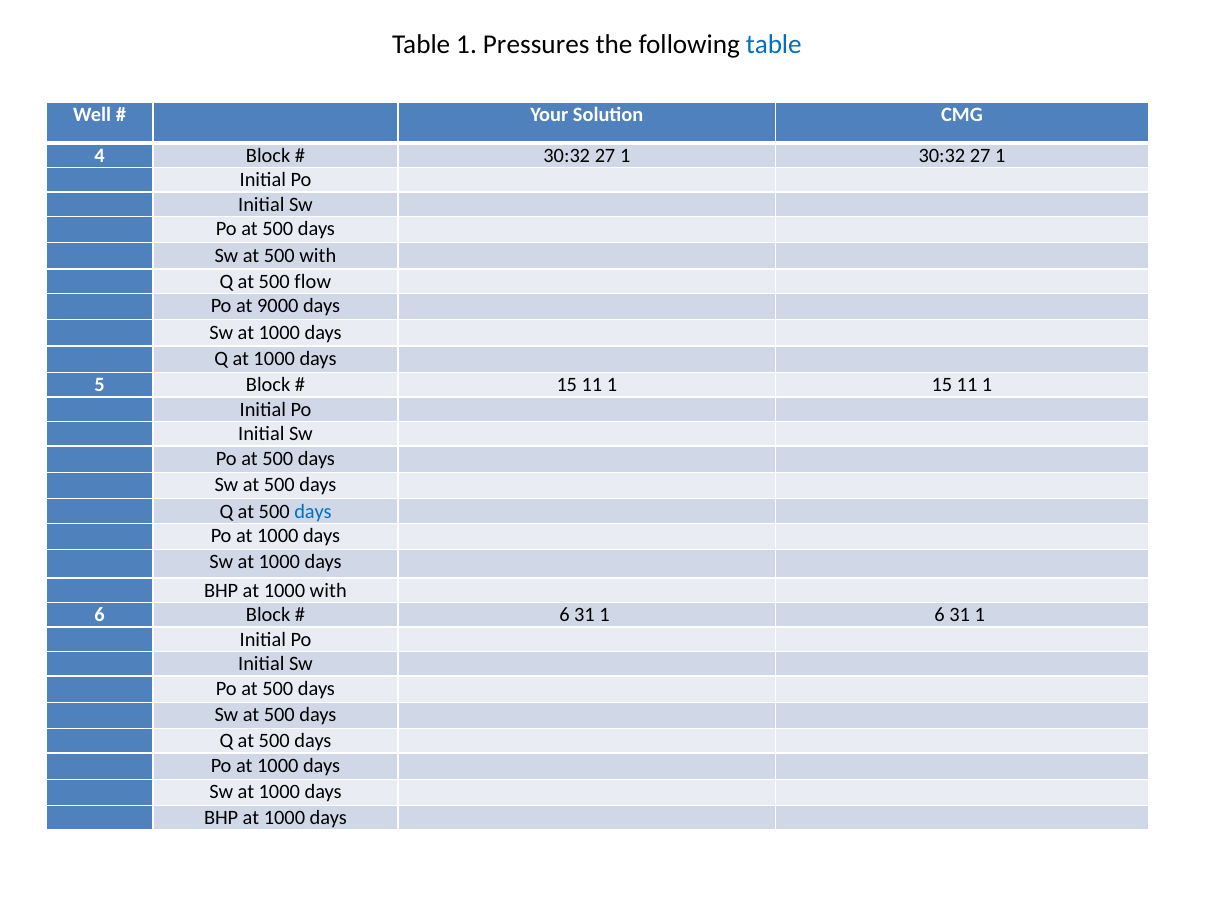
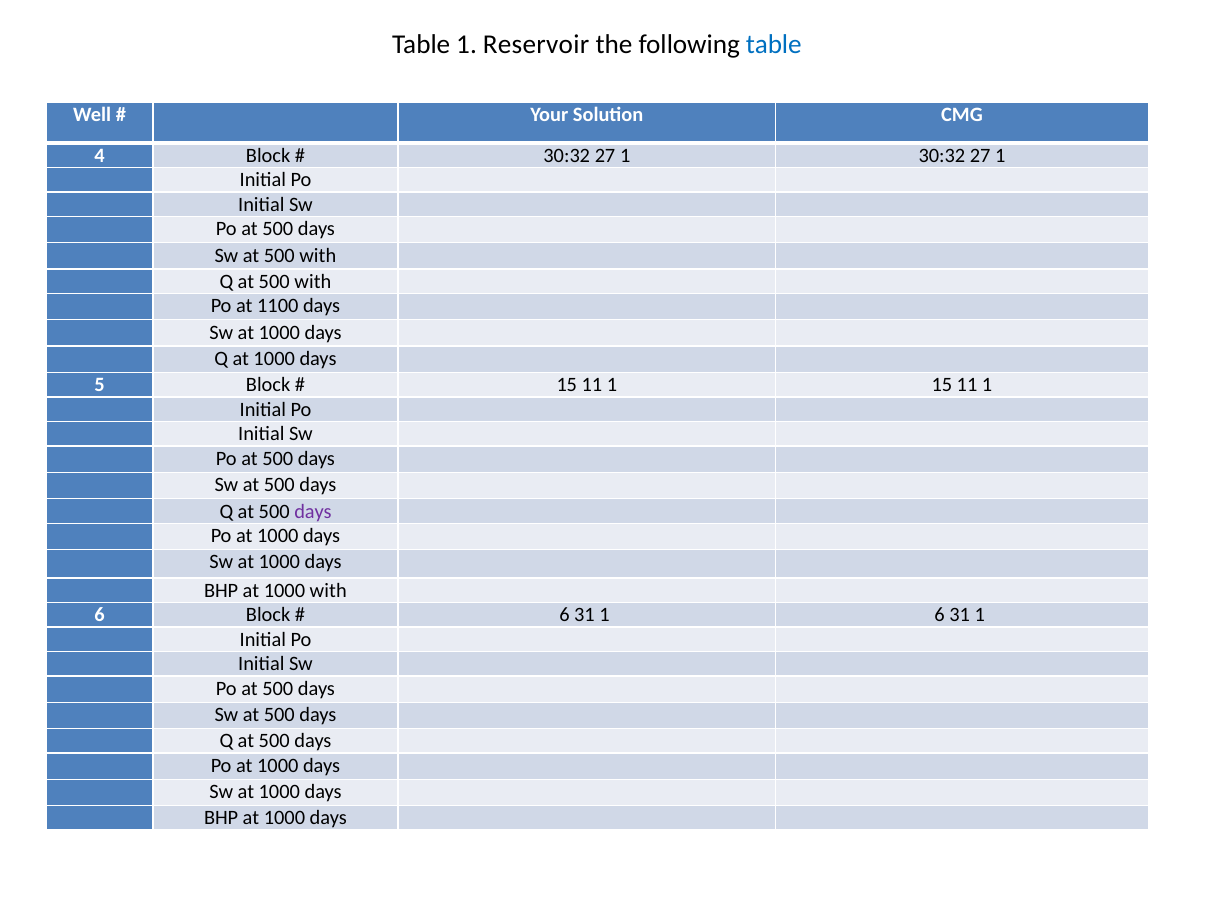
Pressures: Pressures -> Reservoir
Q at 500 flow: flow -> with
9000: 9000 -> 1100
days at (313, 512) colour: blue -> purple
